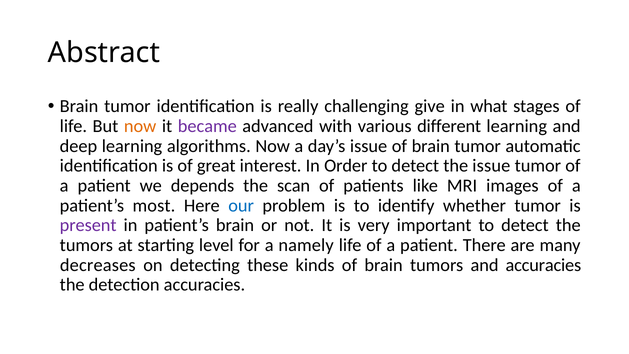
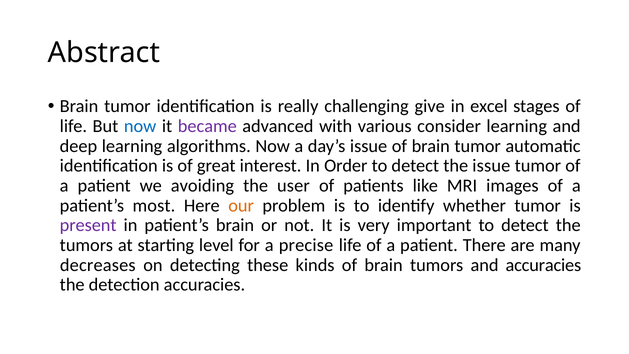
what: what -> excel
now at (140, 126) colour: orange -> blue
different: different -> consider
depends: depends -> avoiding
scan: scan -> user
our colour: blue -> orange
namely: namely -> precise
